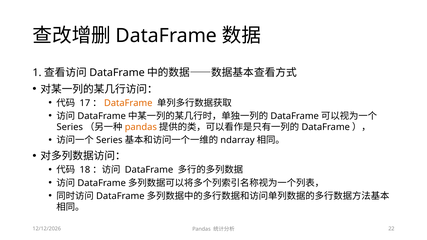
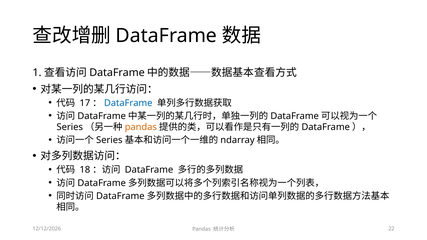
DataFrame at (128, 103) colour: orange -> blue
